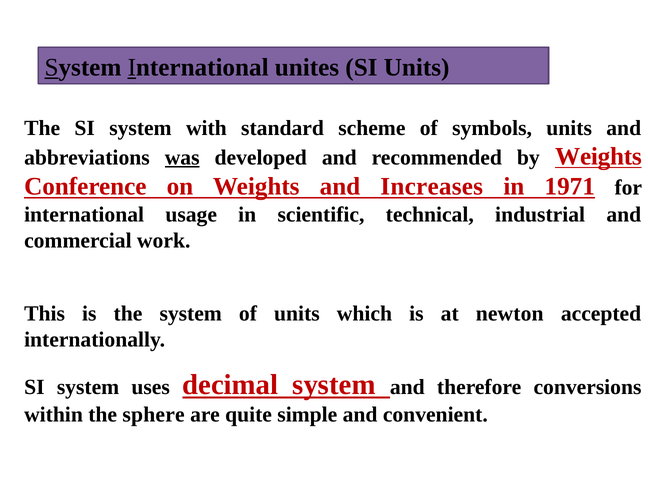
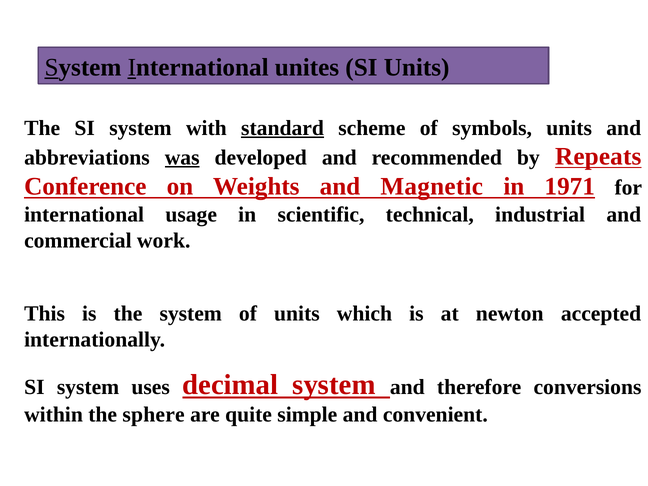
standard underline: none -> present
by Weights: Weights -> Repeats
Increases: Increases -> Magnetic
